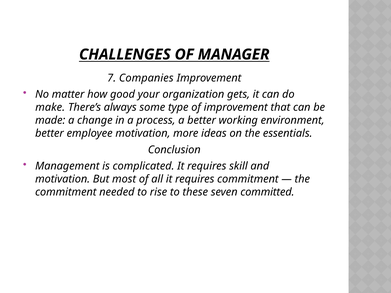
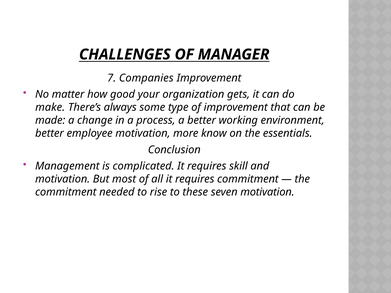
ideas: ideas -> know
seven committed: committed -> motivation
